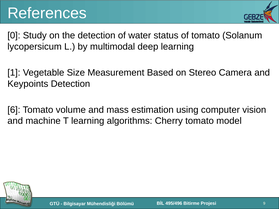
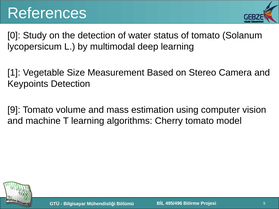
6 at (14, 110): 6 -> 9
